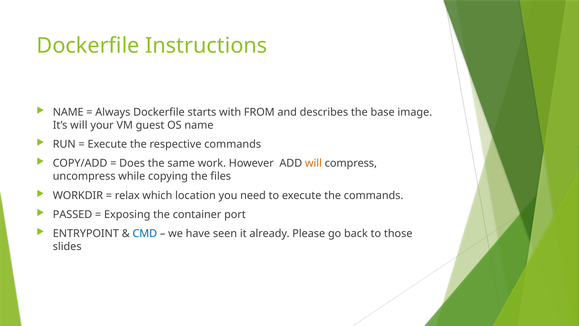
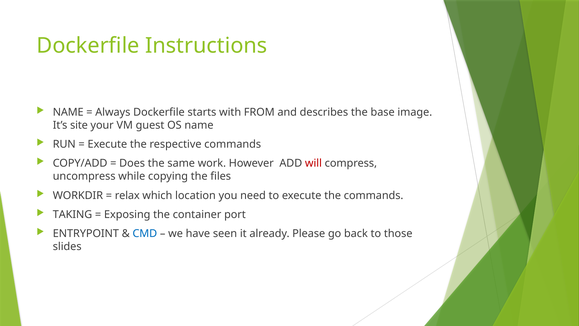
It’s will: will -> site
will at (313, 163) colour: orange -> red
PASSED: PASSED -> TAKING
